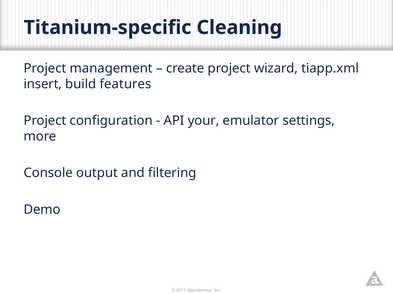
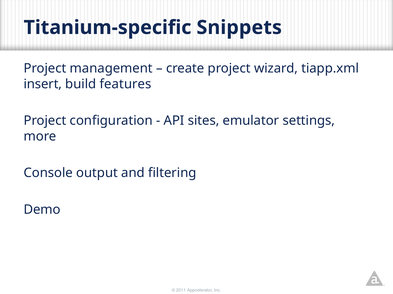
Cleaning: Cleaning -> Snippets
your: your -> sites
